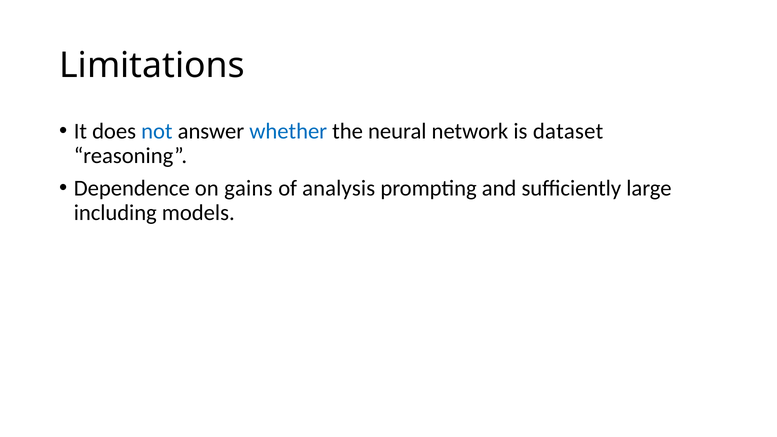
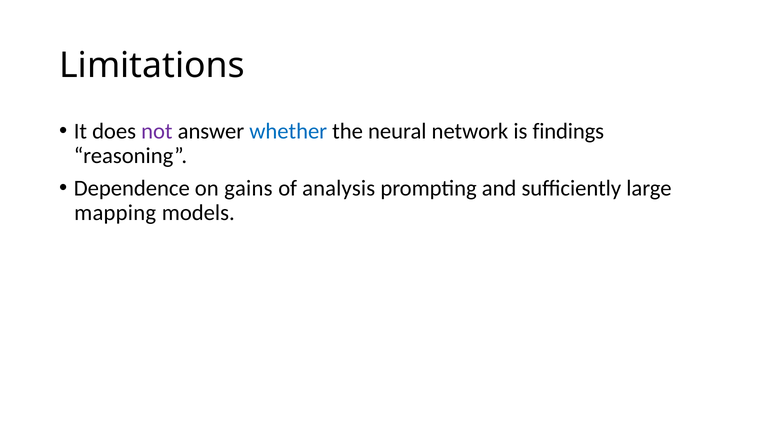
not colour: blue -> purple
dataset: dataset -> findings
including: including -> mapping
